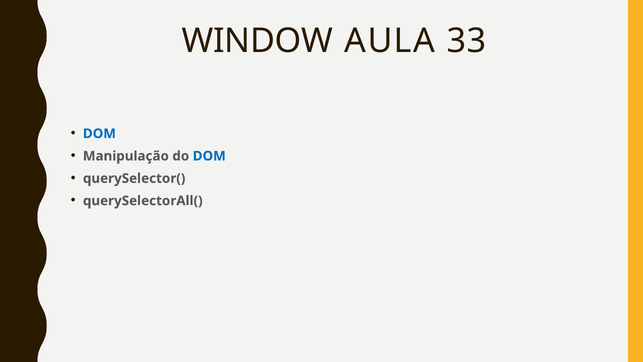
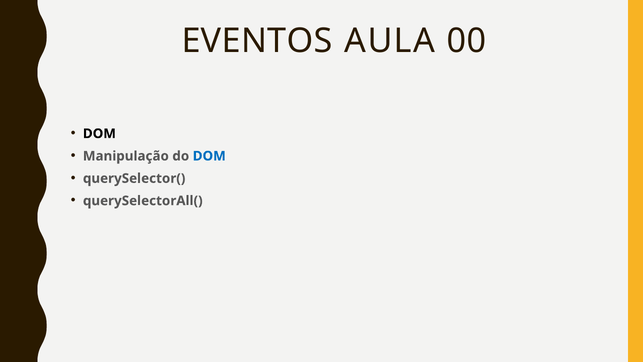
WINDOW: WINDOW -> EVENTOS
33: 33 -> 00
DOM at (99, 134) colour: blue -> black
